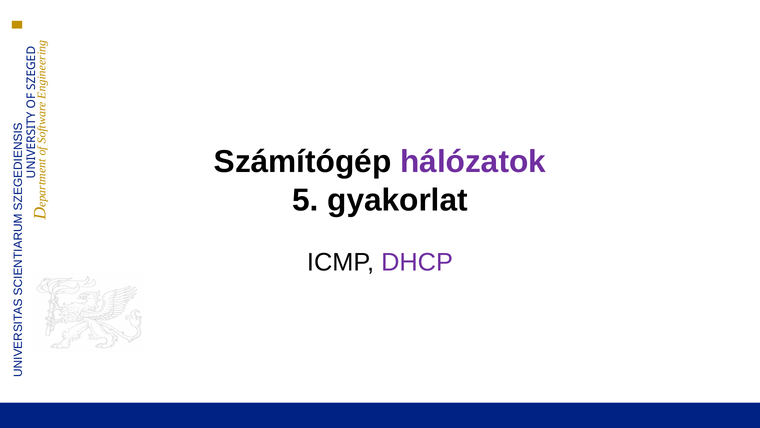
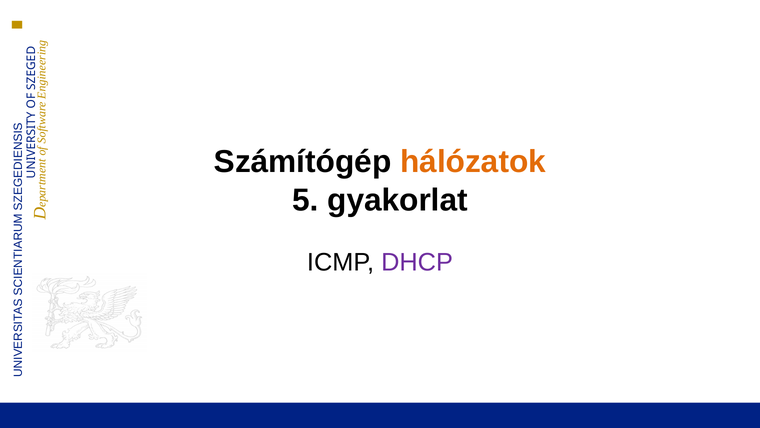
hálózatok colour: purple -> orange
